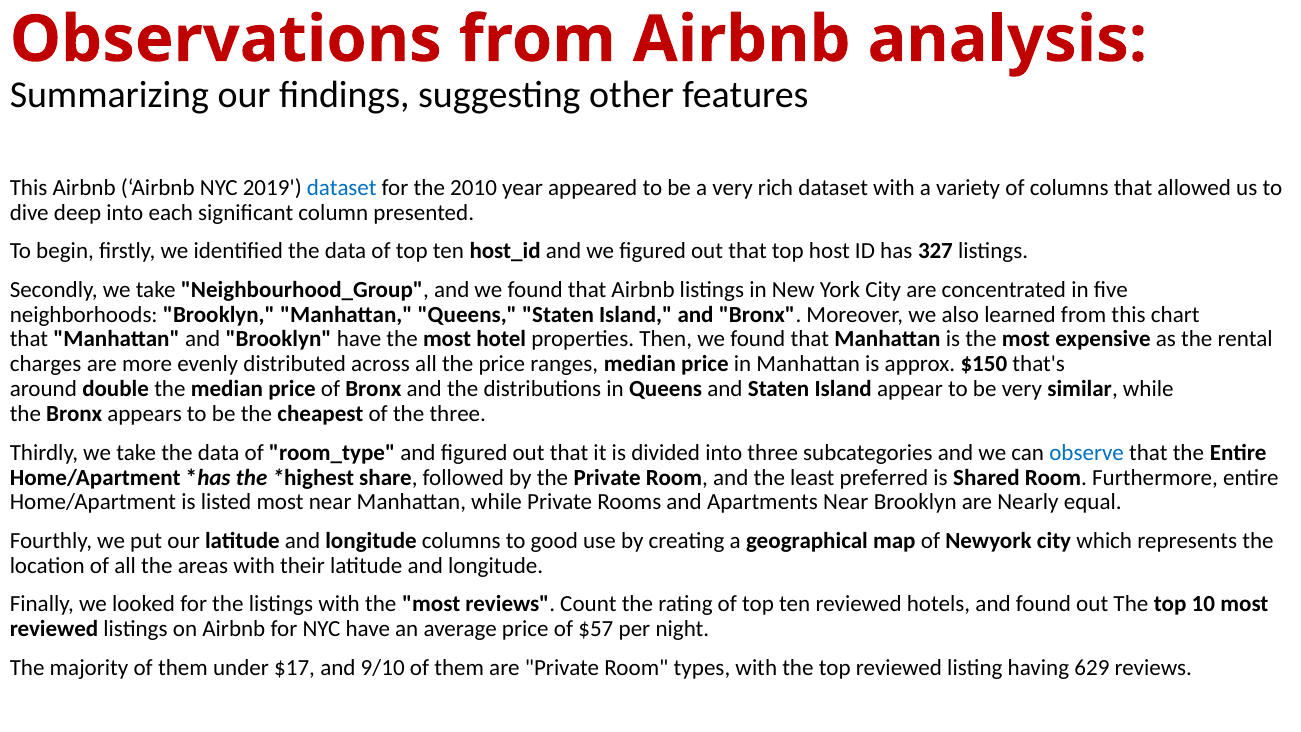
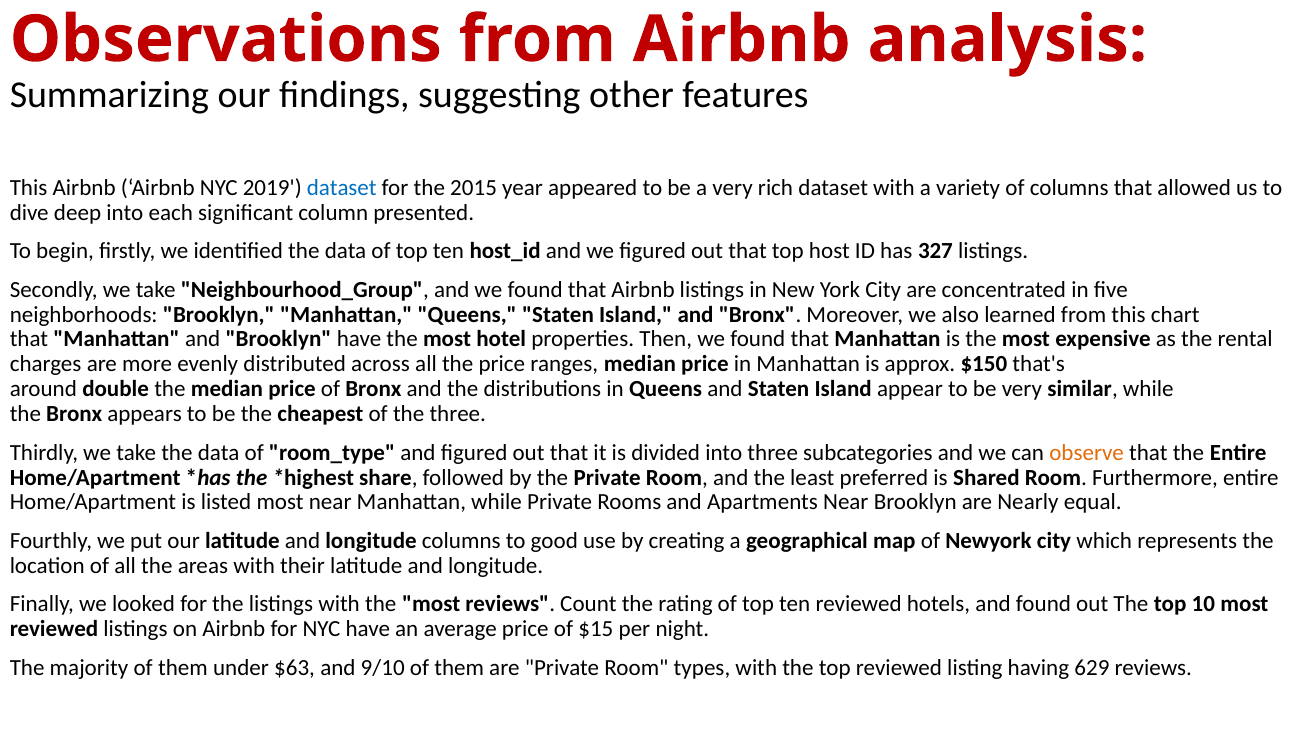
2010: 2010 -> 2015
observe colour: blue -> orange
$57: $57 -> $15
$17: $17 -> $63
